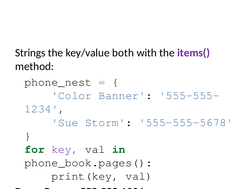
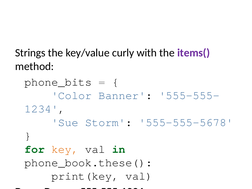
both: both -> curly
phone_nest: phone_nest -> phone_bits
key colour: purple -> orange
phone_book.pages(: phone_book.pages( -> phone_book.these(
